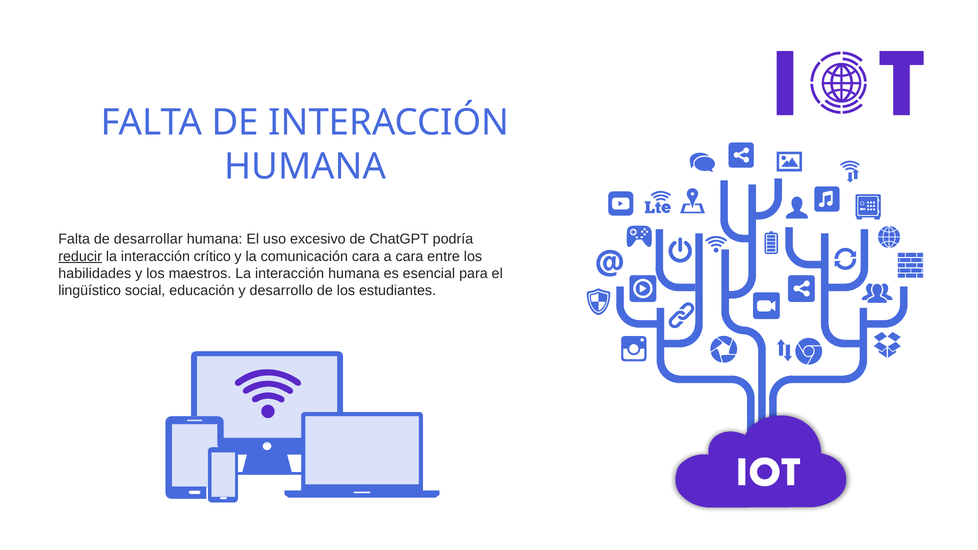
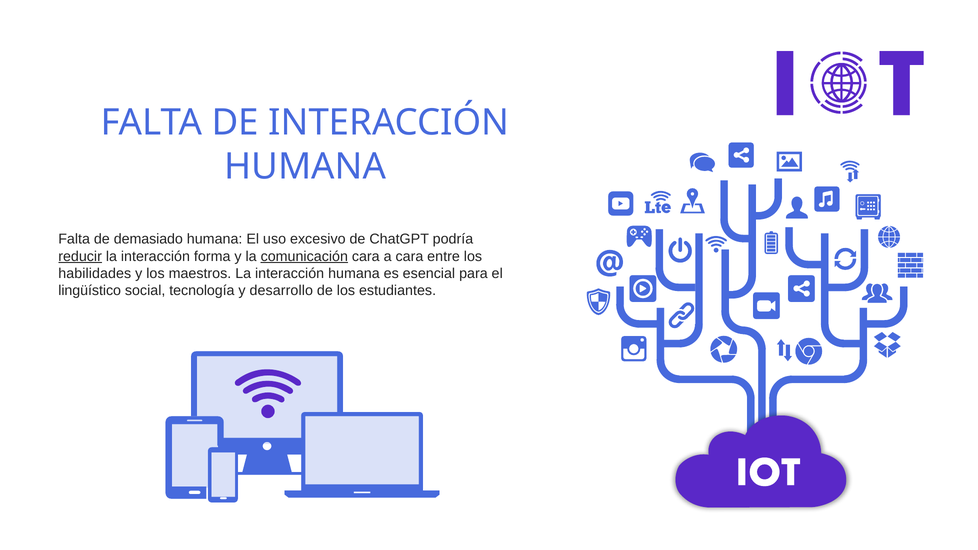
desarrollar: desarrollar -> demasiado
crítico: crítico -> forma
comunicación underline: none -> present
educación: educación -> tecnología
